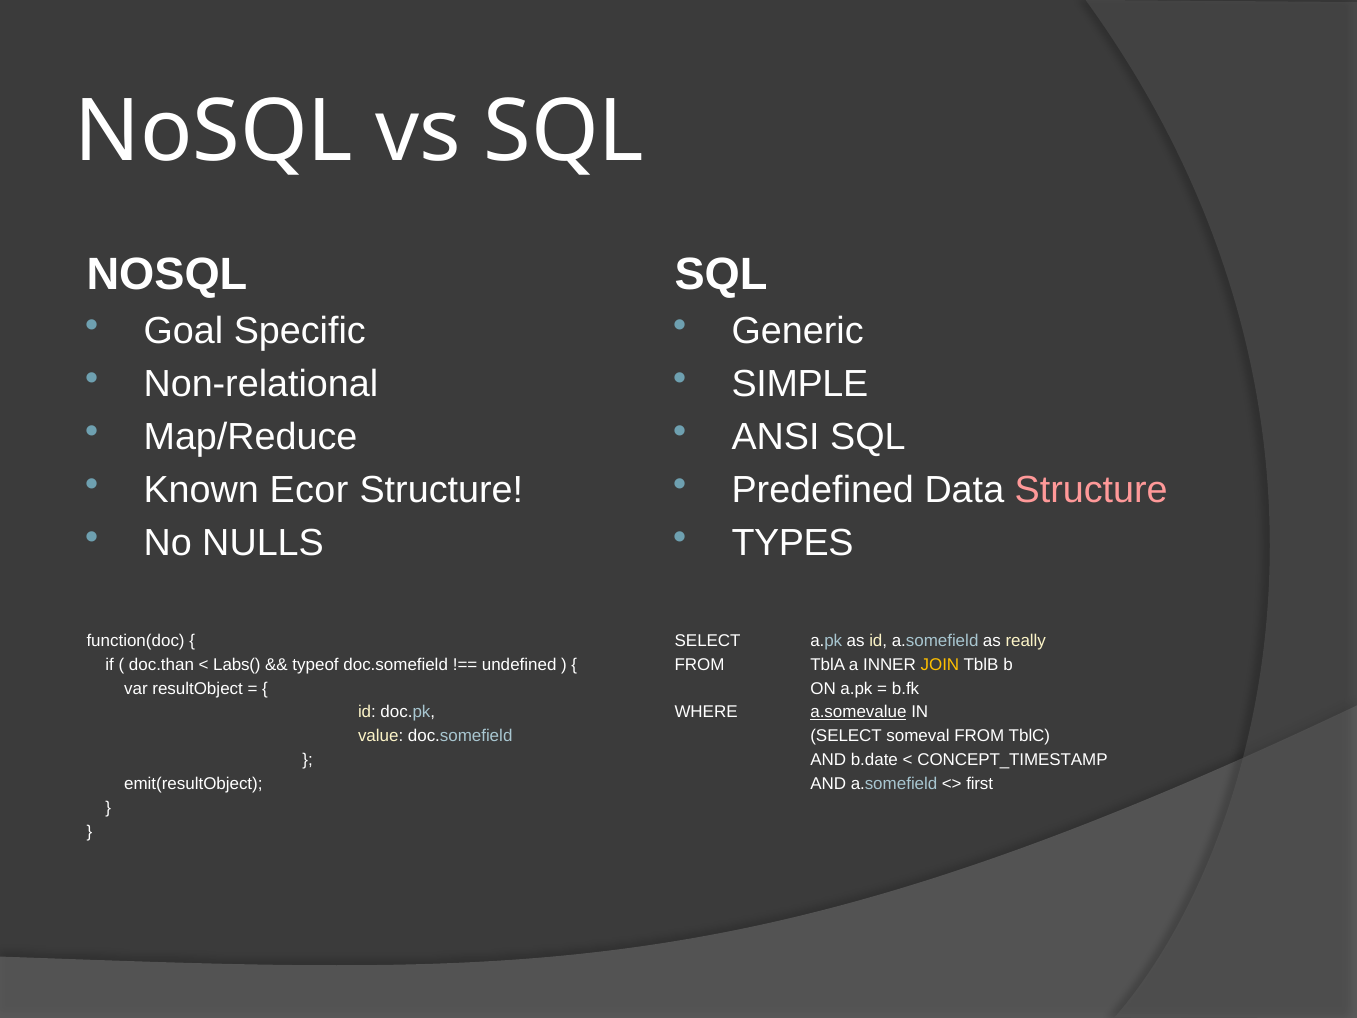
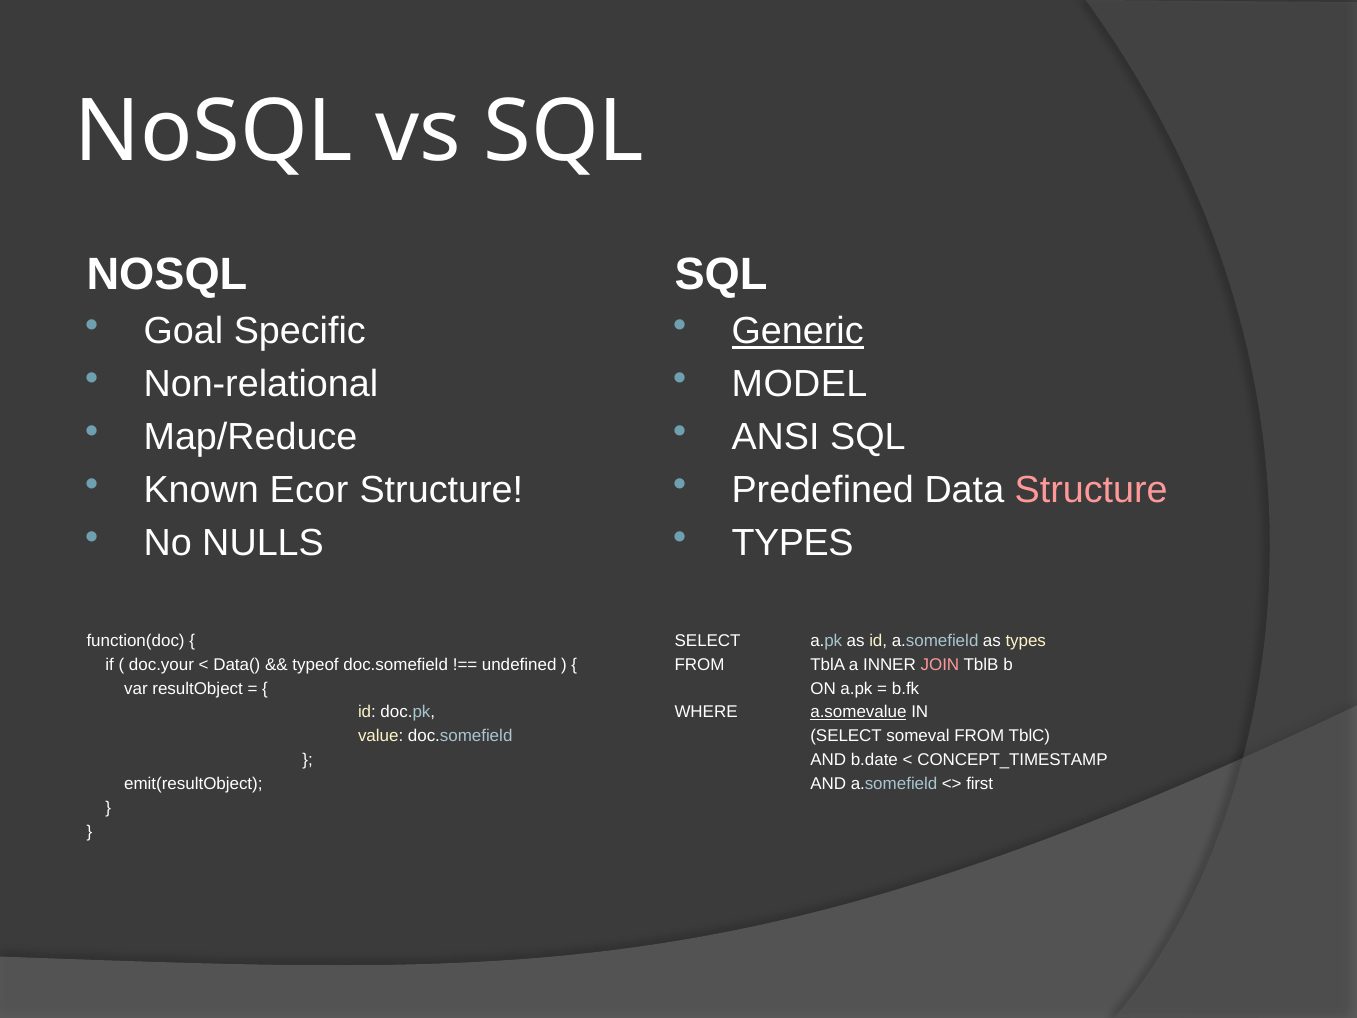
Generic underline: none -> present
SIMPLE: SIMPLE -> MODEL
as really: really -> types
JOIN colour: yellow -> pink
doc.than: doc.than -> doc.your
Labs(: Labs( -> Data(
